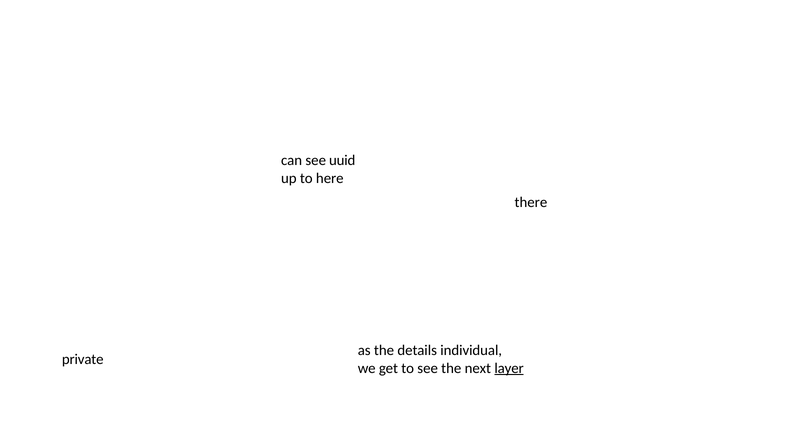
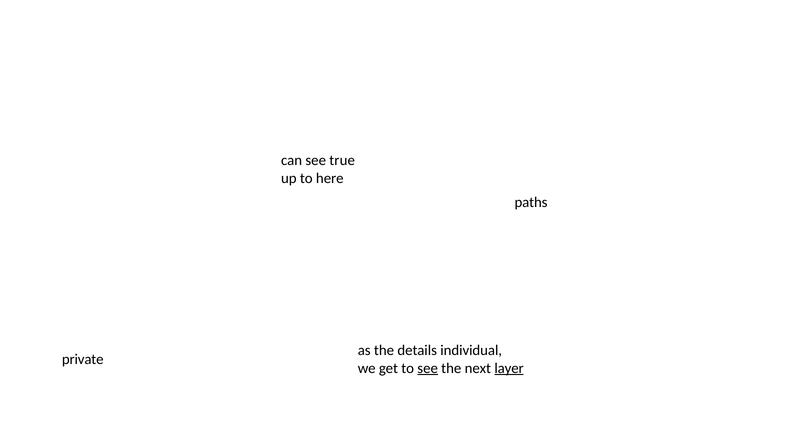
uuid: uuid -> true
there: there -> paths
see at (428, 368) underline: none -> present
